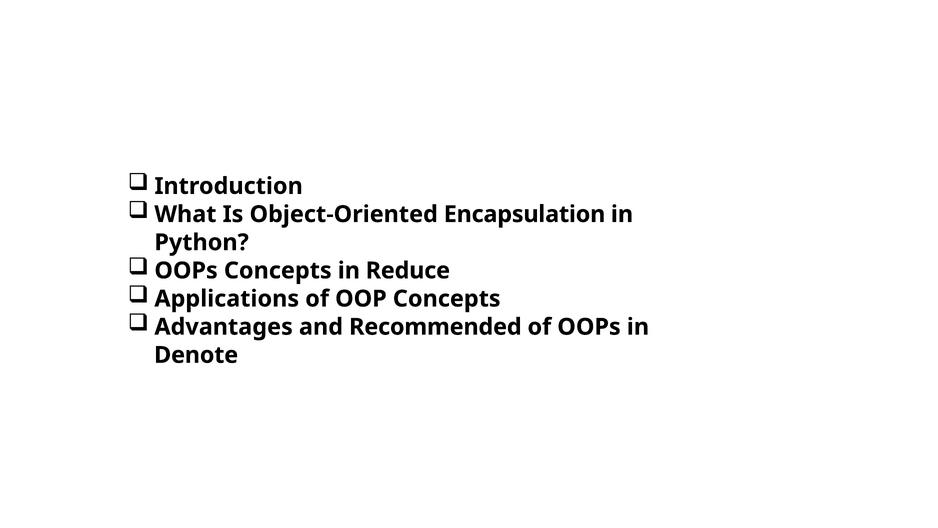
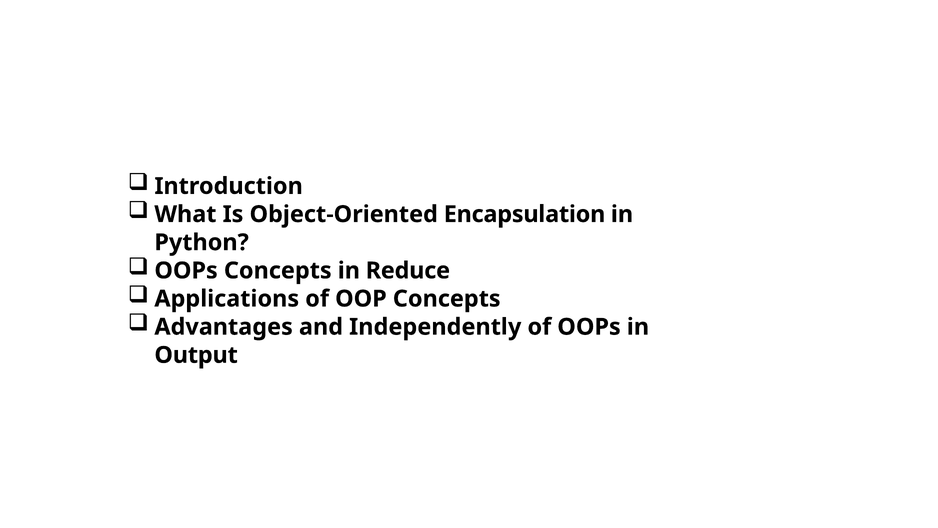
Recommended: Recommended -> Independently
Denote: Denote -> Output
